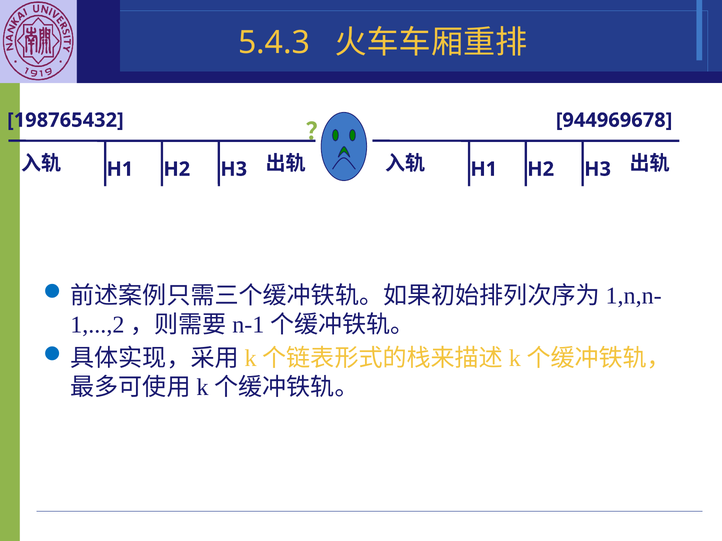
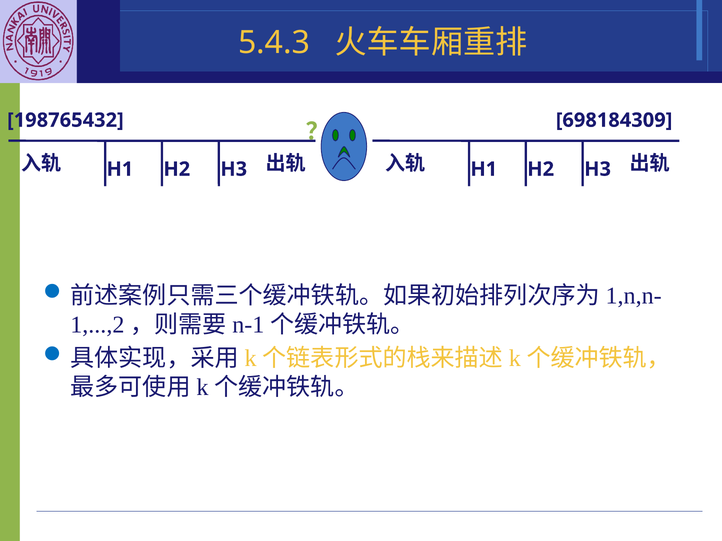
944969678: 944969678 -> 698184309
